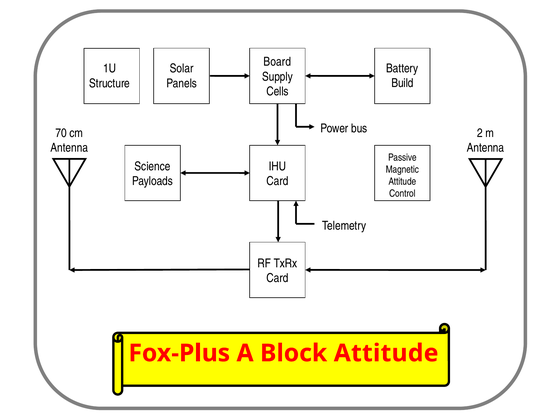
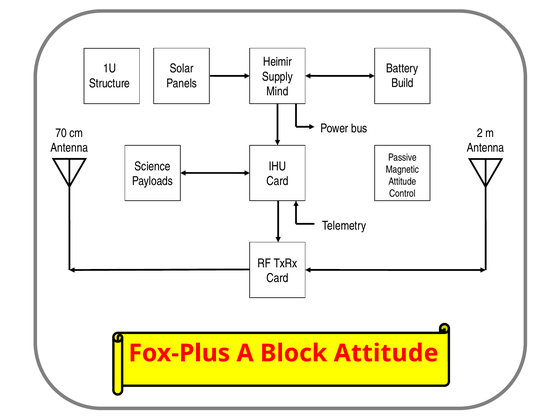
Board: Board -> Heimir
Cells: Cells -> Mind
